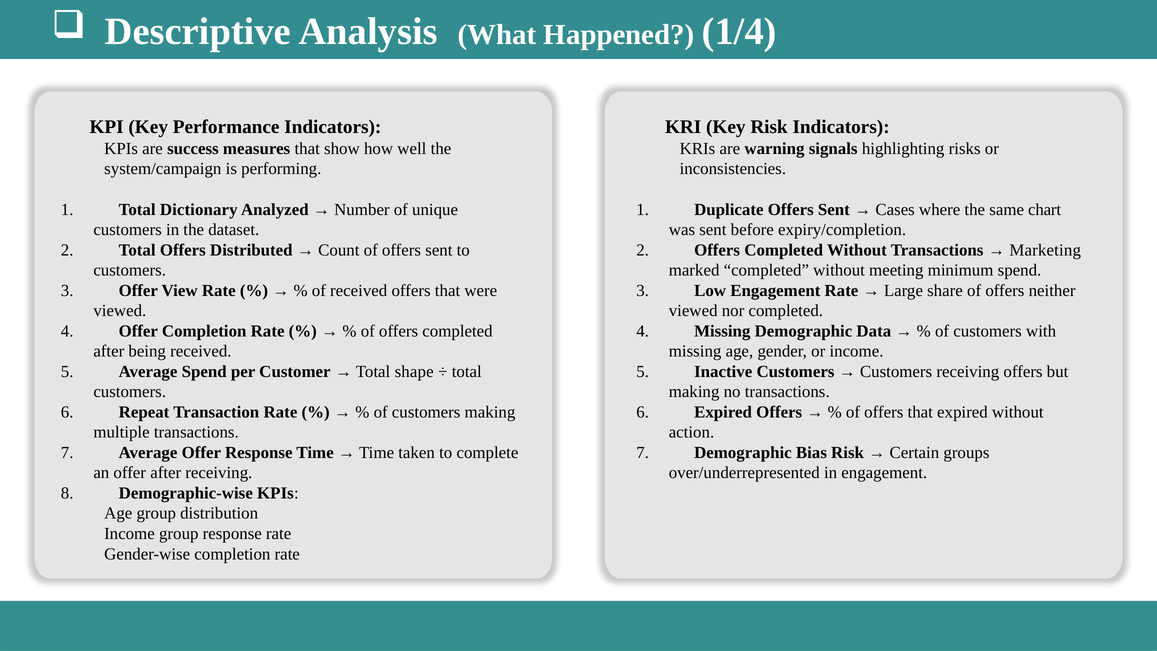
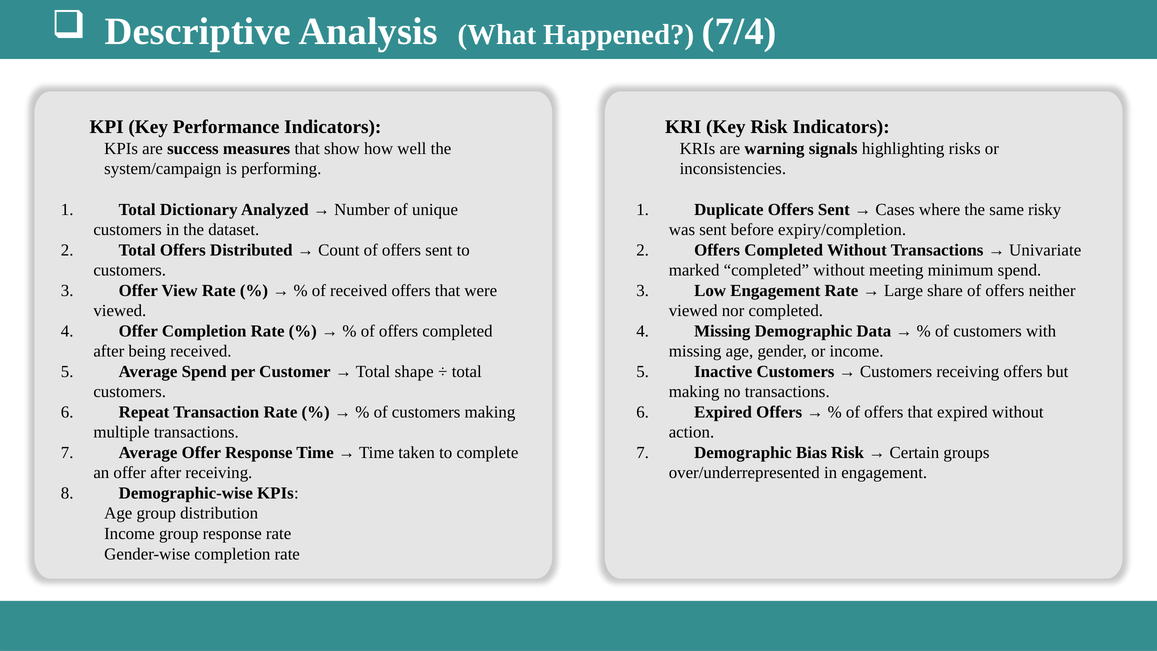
1/4: 1/4 -> 7/4
chart: chart -> risky
Marketing: Marketing -> Univariate
